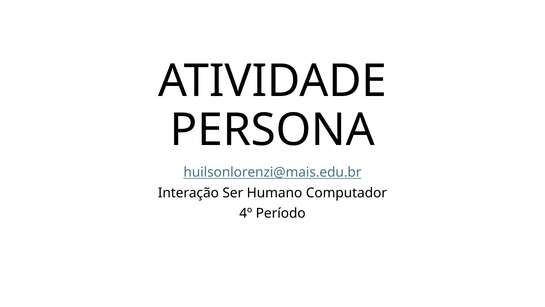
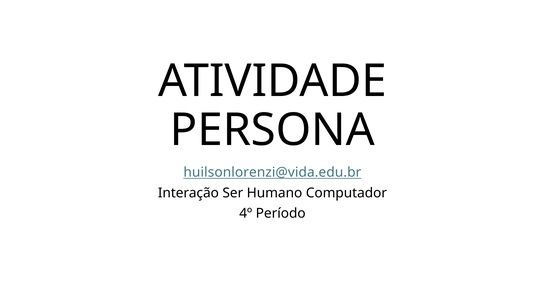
huilsonlorenzi@mais.edu.br: huilsonlorenzi@mais.edu.br -> huilsonlorenzi@vida.edu.br
